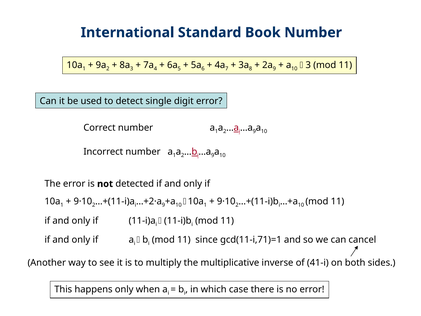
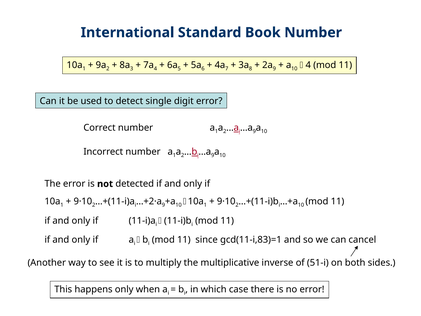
3 at (308, 65): 3 -> 4
gcd(11-i,71)=1: gcd(11-i,71)=1 -> gcd(11-i,83)=1
41-i: 41-i -> 51-i
